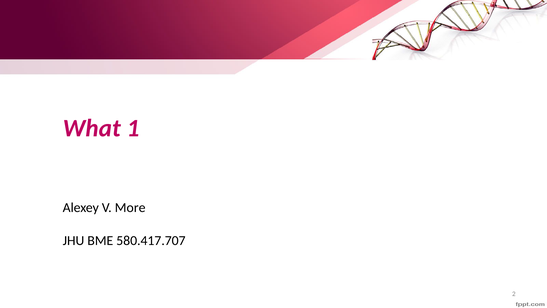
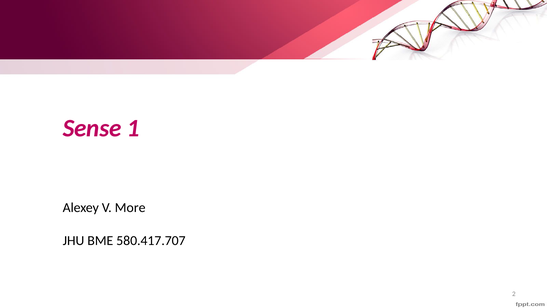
What: What -> Sense
